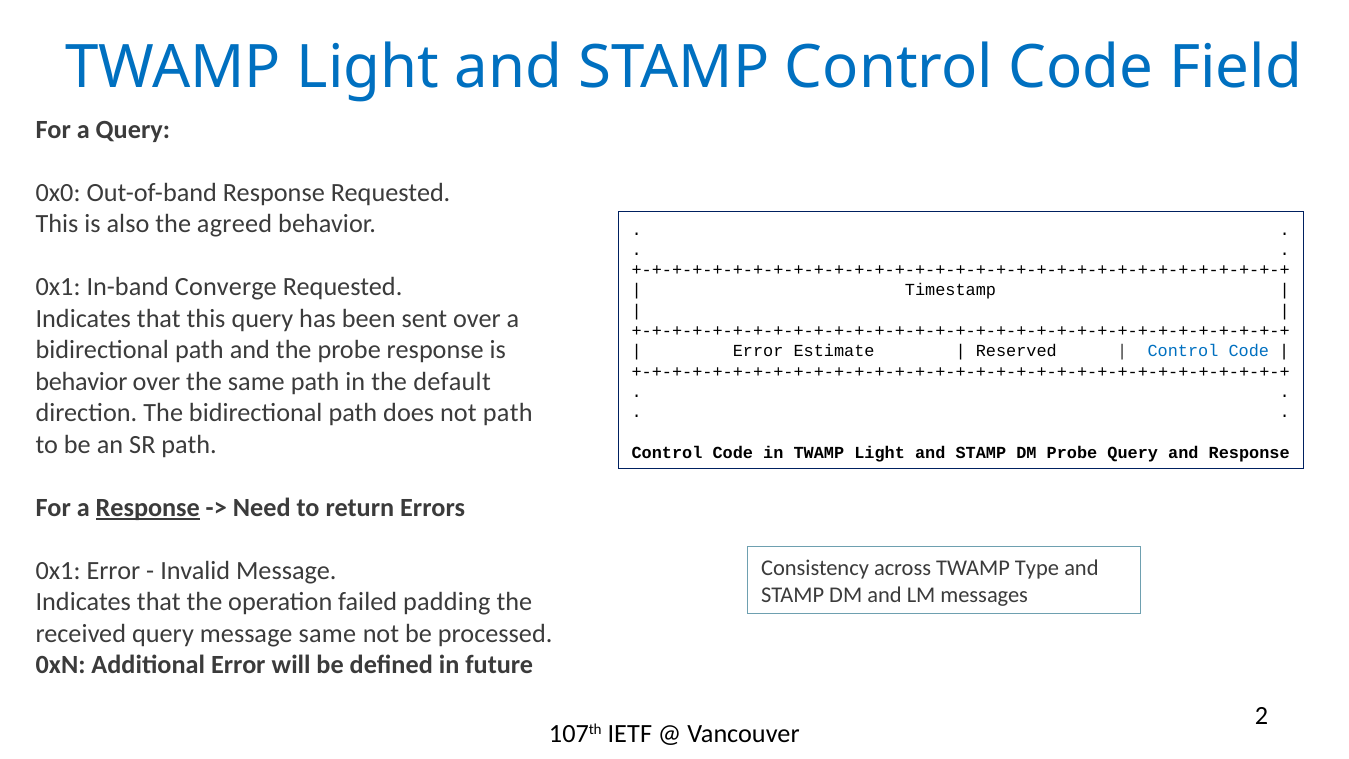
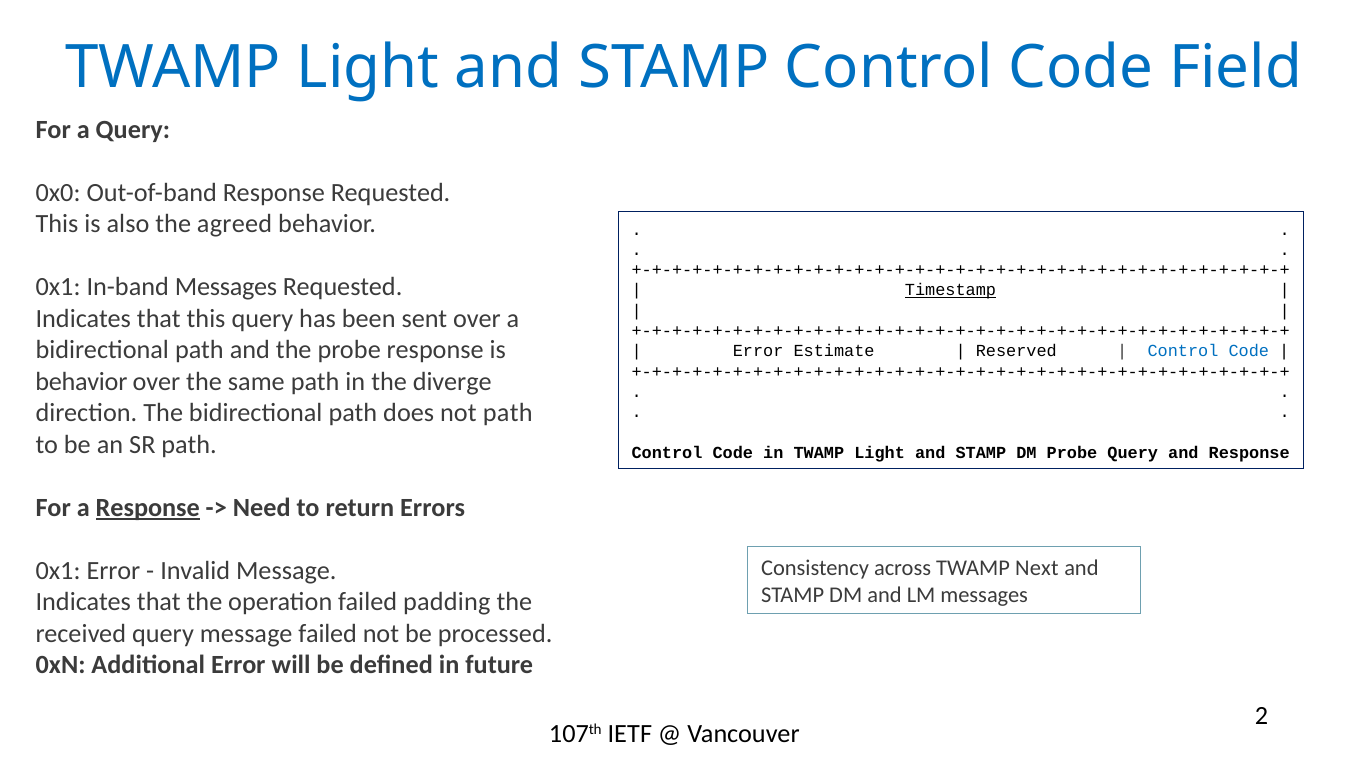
In-band Converge: Converge -> Messages
Timestamp underline: none -> present
default: default -> diverge
Type: Type -> Next
message same: same -> failed
